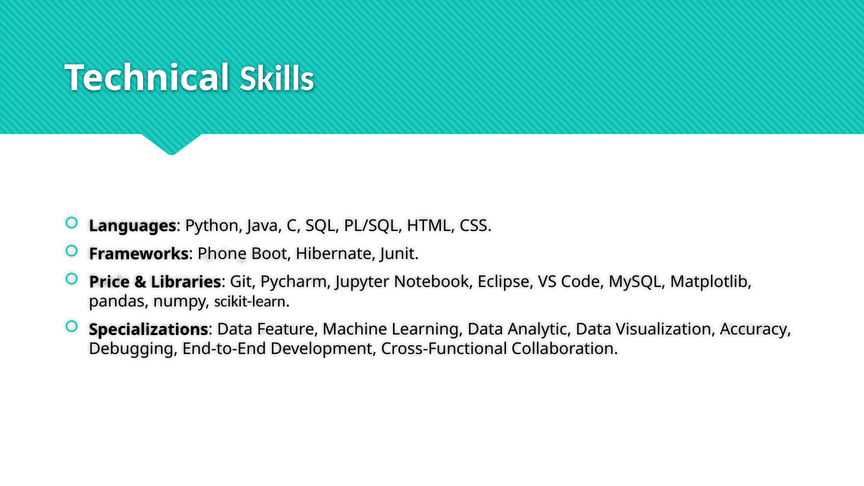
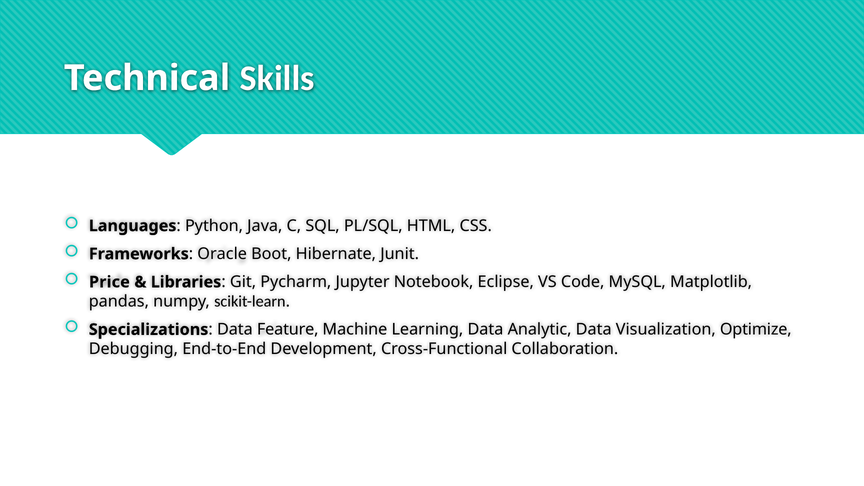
Phone: Phone -> Oracle
Accuracy: Accuracy -> Optimize
